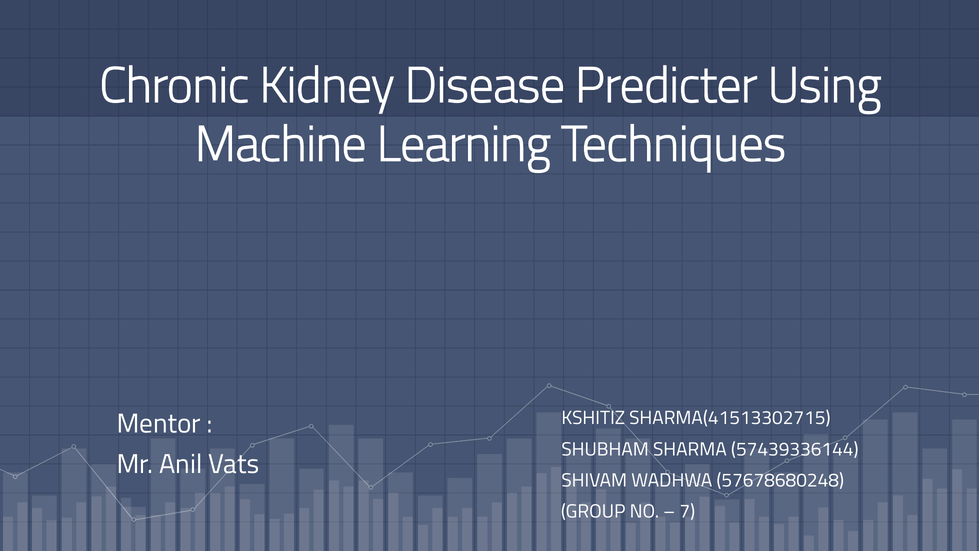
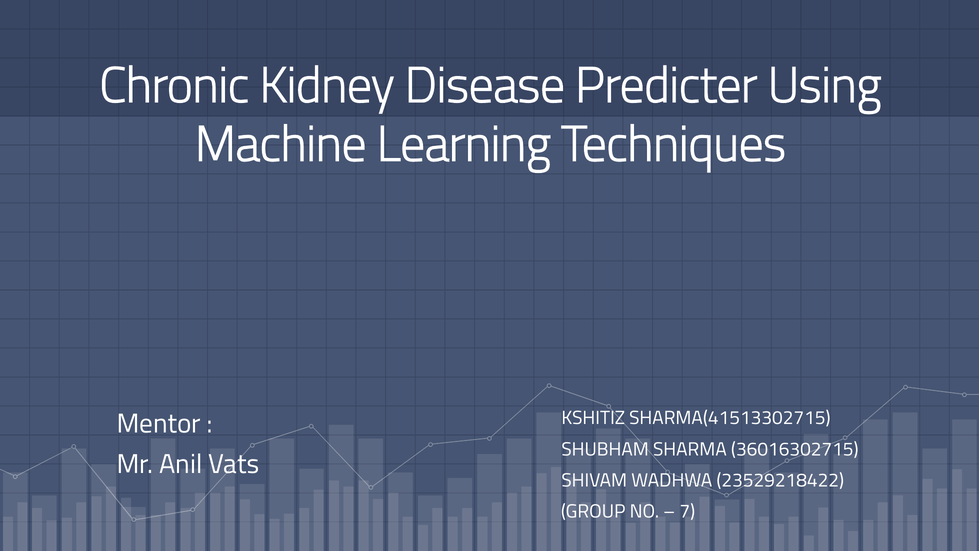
57439336144: 57439336144 -> 36016302715
57678680248: 57678680248 -> 23529218422
